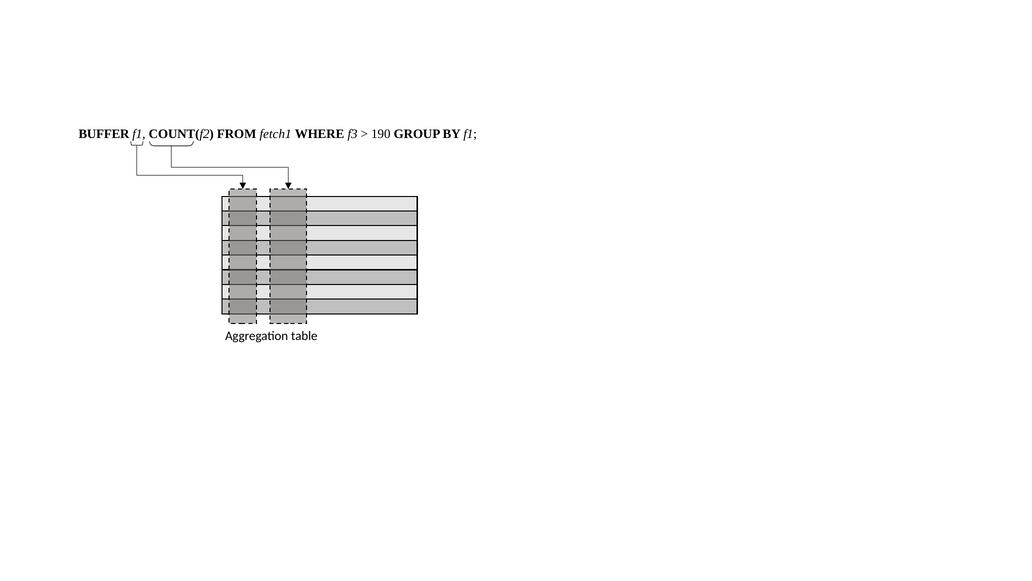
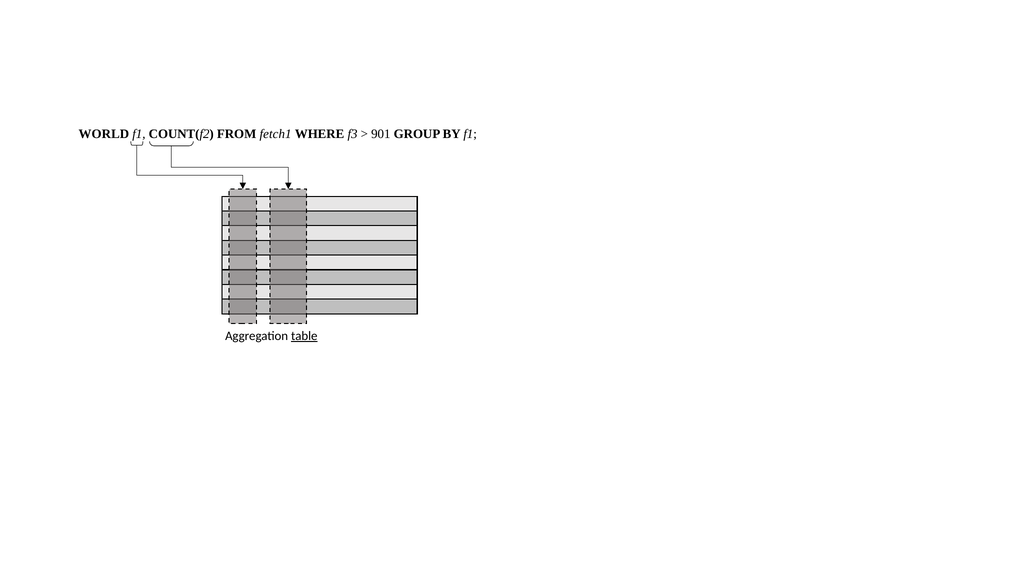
BUFFER: BUFFER -> WORLD
190: 190 -> 901
table underline: none -> present
